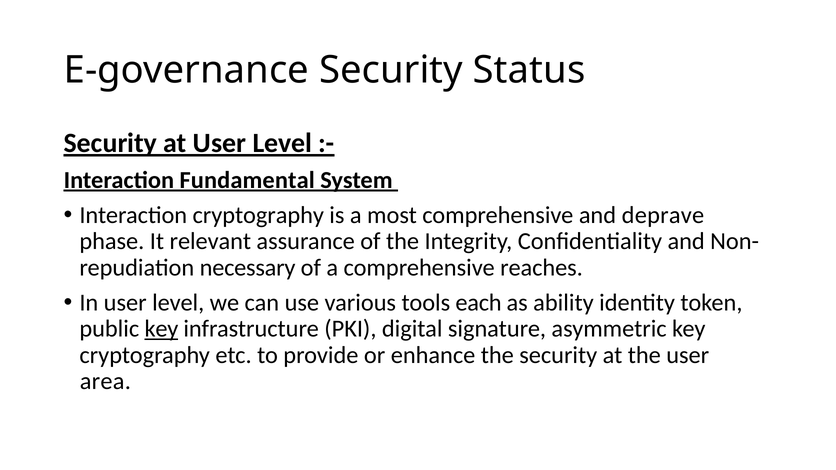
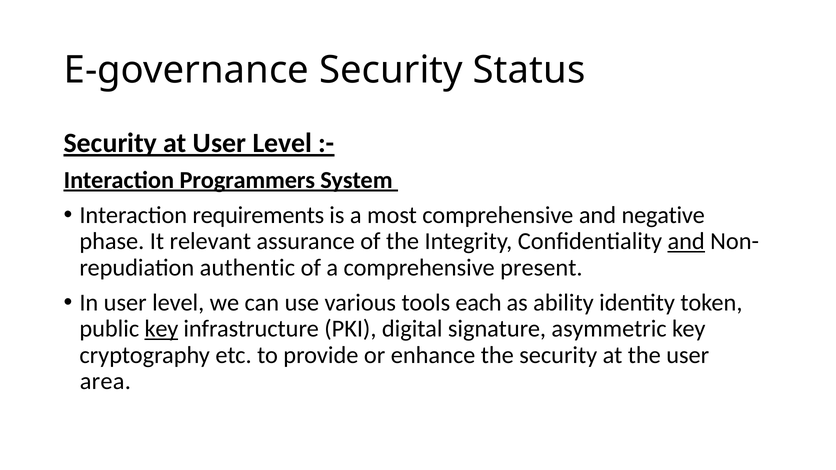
Fundamental: Fundamental -> Programmers
Interaction cryptography: cryptography -> requirements
deprave: deprave -> negative
and at (686, 241) underline: none -> present
necessary: necessary -> authentic
reaches: reaches -> present
